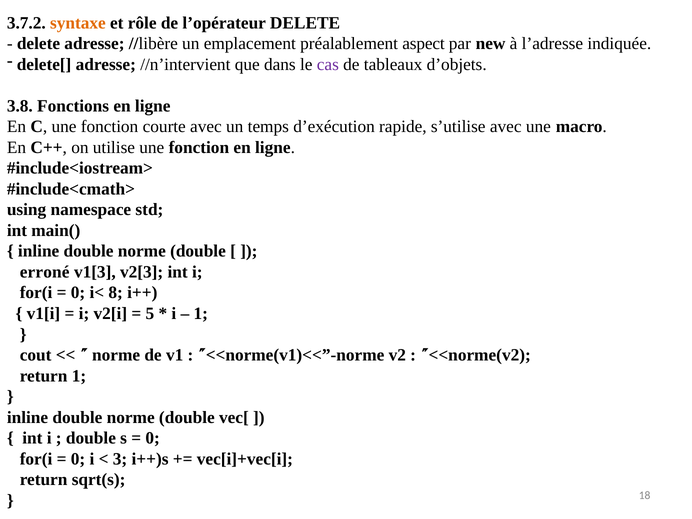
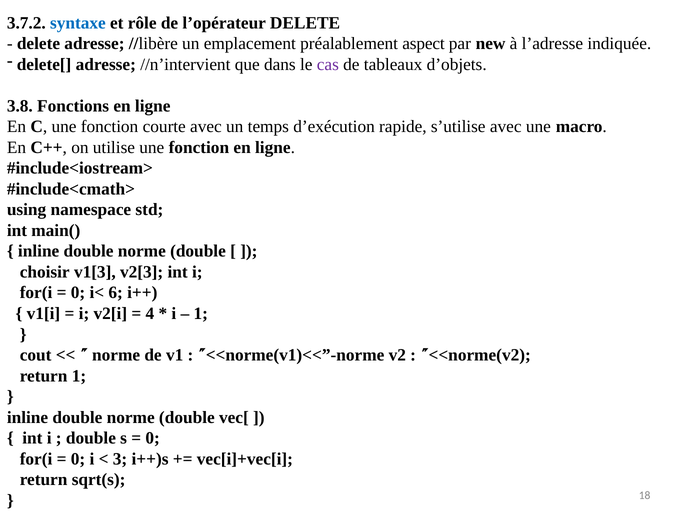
syntaxe colour: orange -> blue
erroné: erroné -> choisir
8: 8 -> 6
5: 5 -> 4
